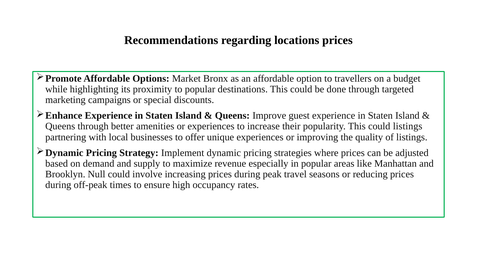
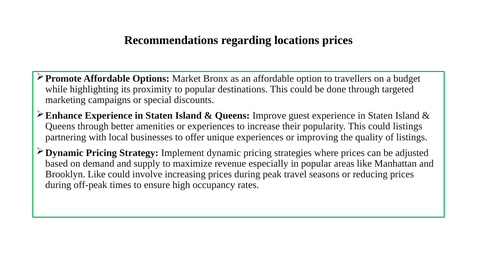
Brooklyn Null: Null -> Like
